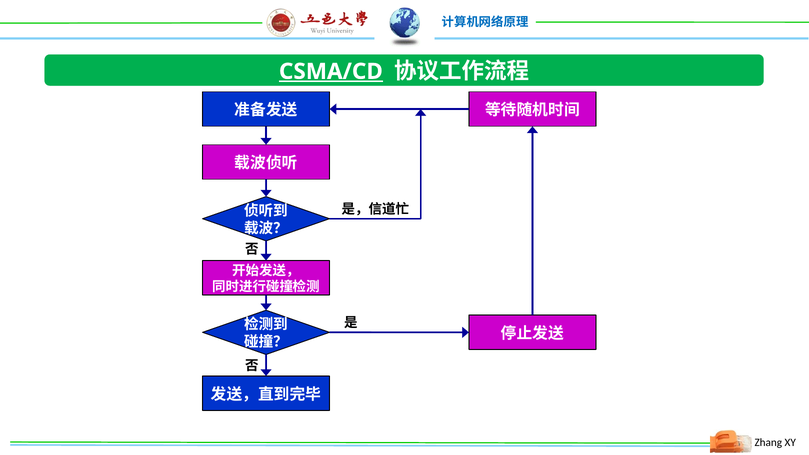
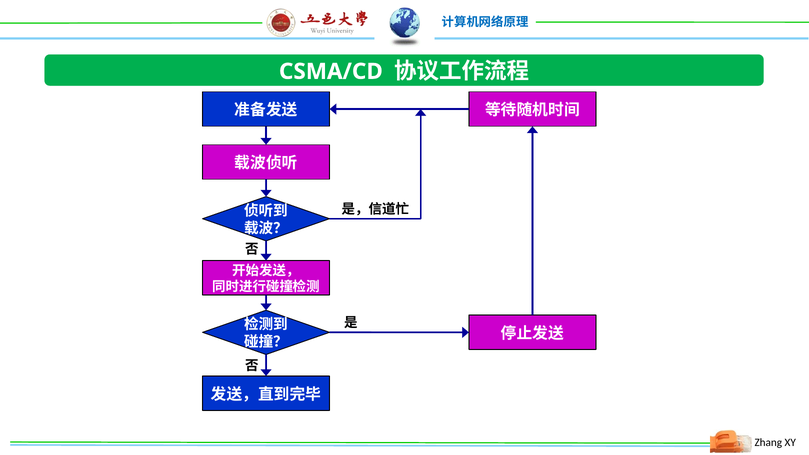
CSMA/CD underline: present -> none
